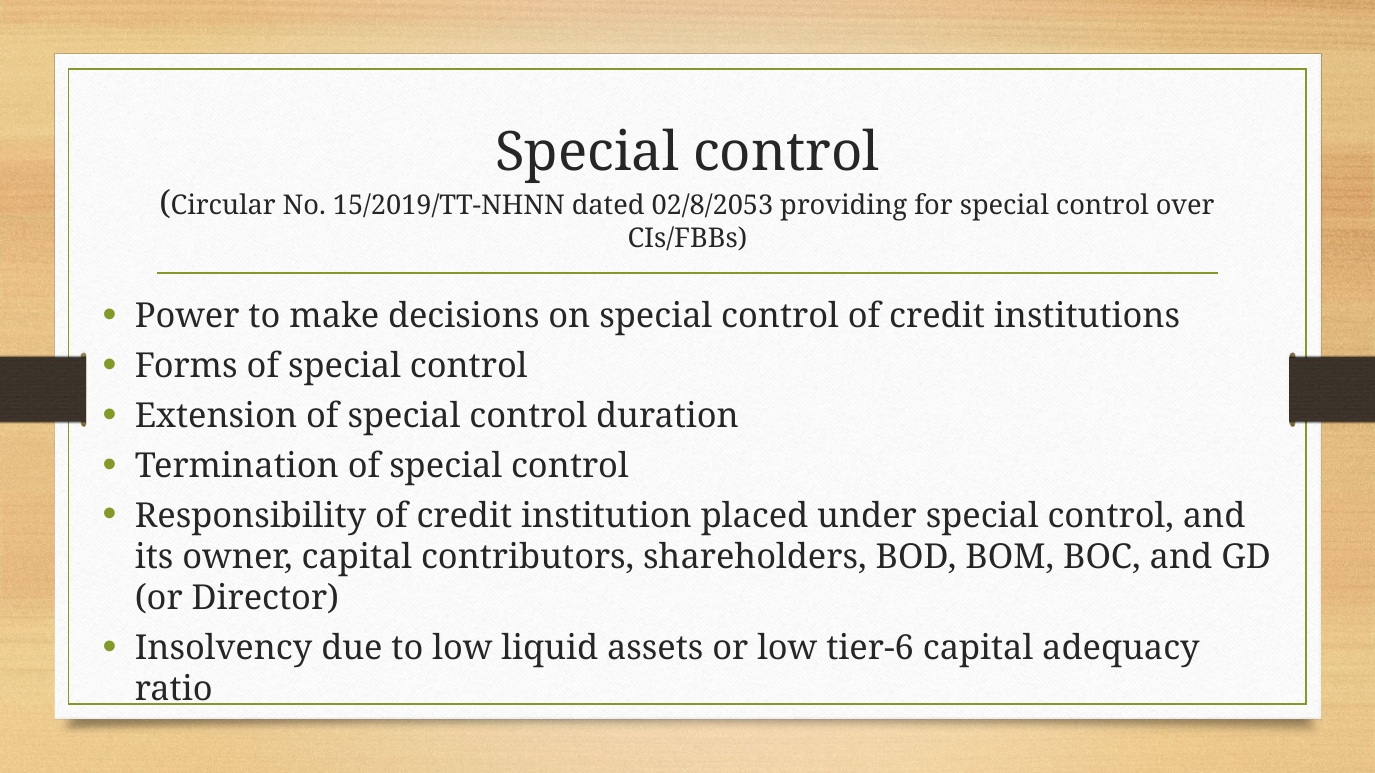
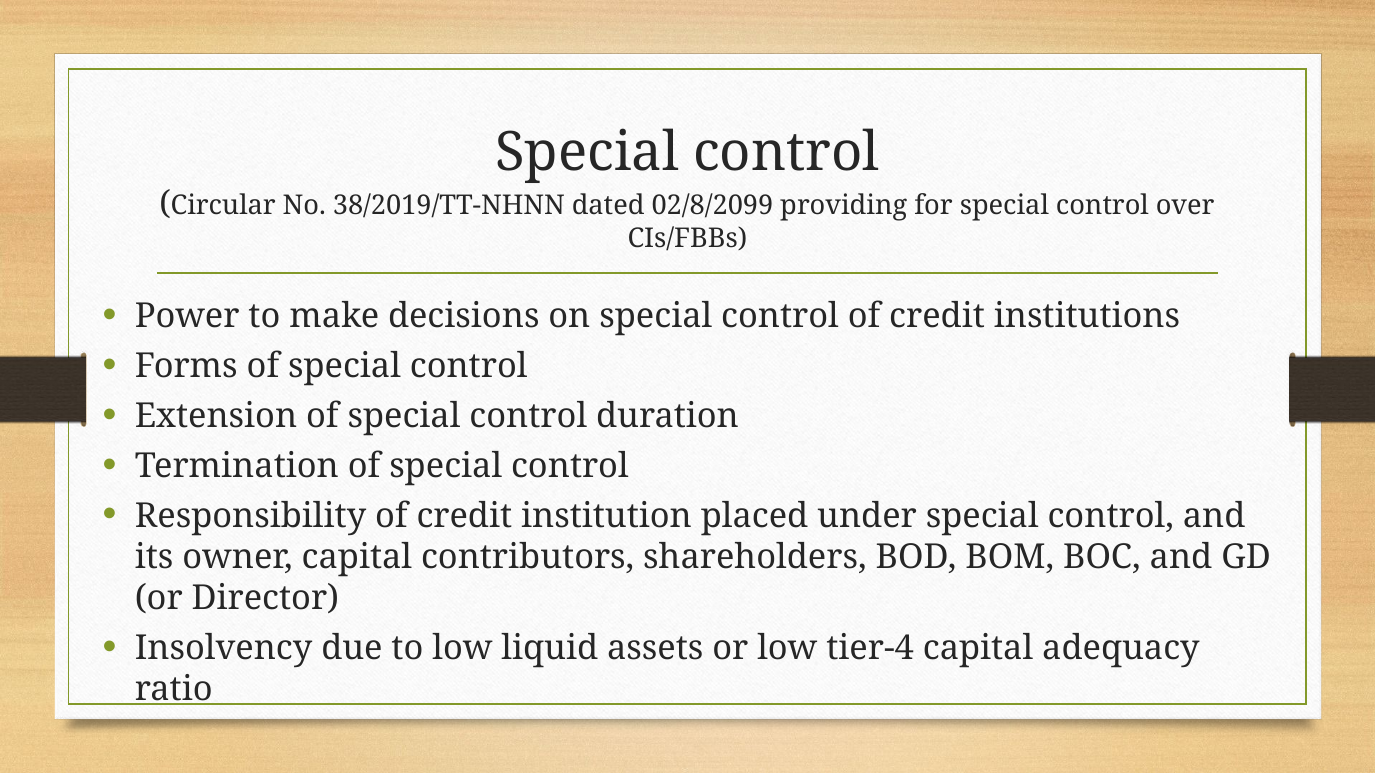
15/2019/TT-NHNN: 15/2019/TT-NHNN -> 38/2019/TT-NHNN
02/8/2053: 02/8/2053 -> 02/8/2099
tier-6: tier-6 -> tier-4
